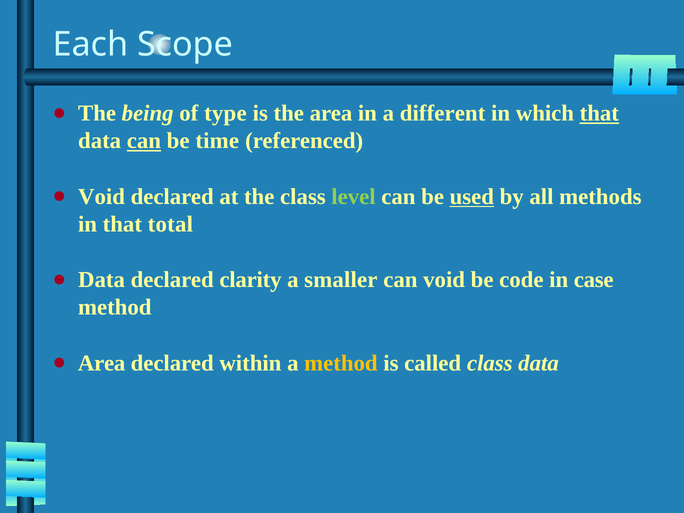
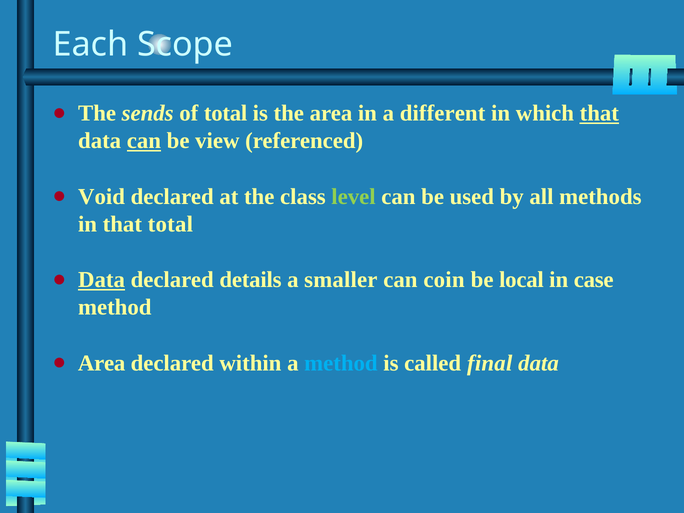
being: being -> sends
of type: type -> total
time: time -> view
used underline: present -> none
Data at (102, 280) underline: none -> present
clarity: clarity -> details
can void: void -> coin
code: code -> local
method at (341, 363) colour: yellow -> light blue
called class: class -> final
